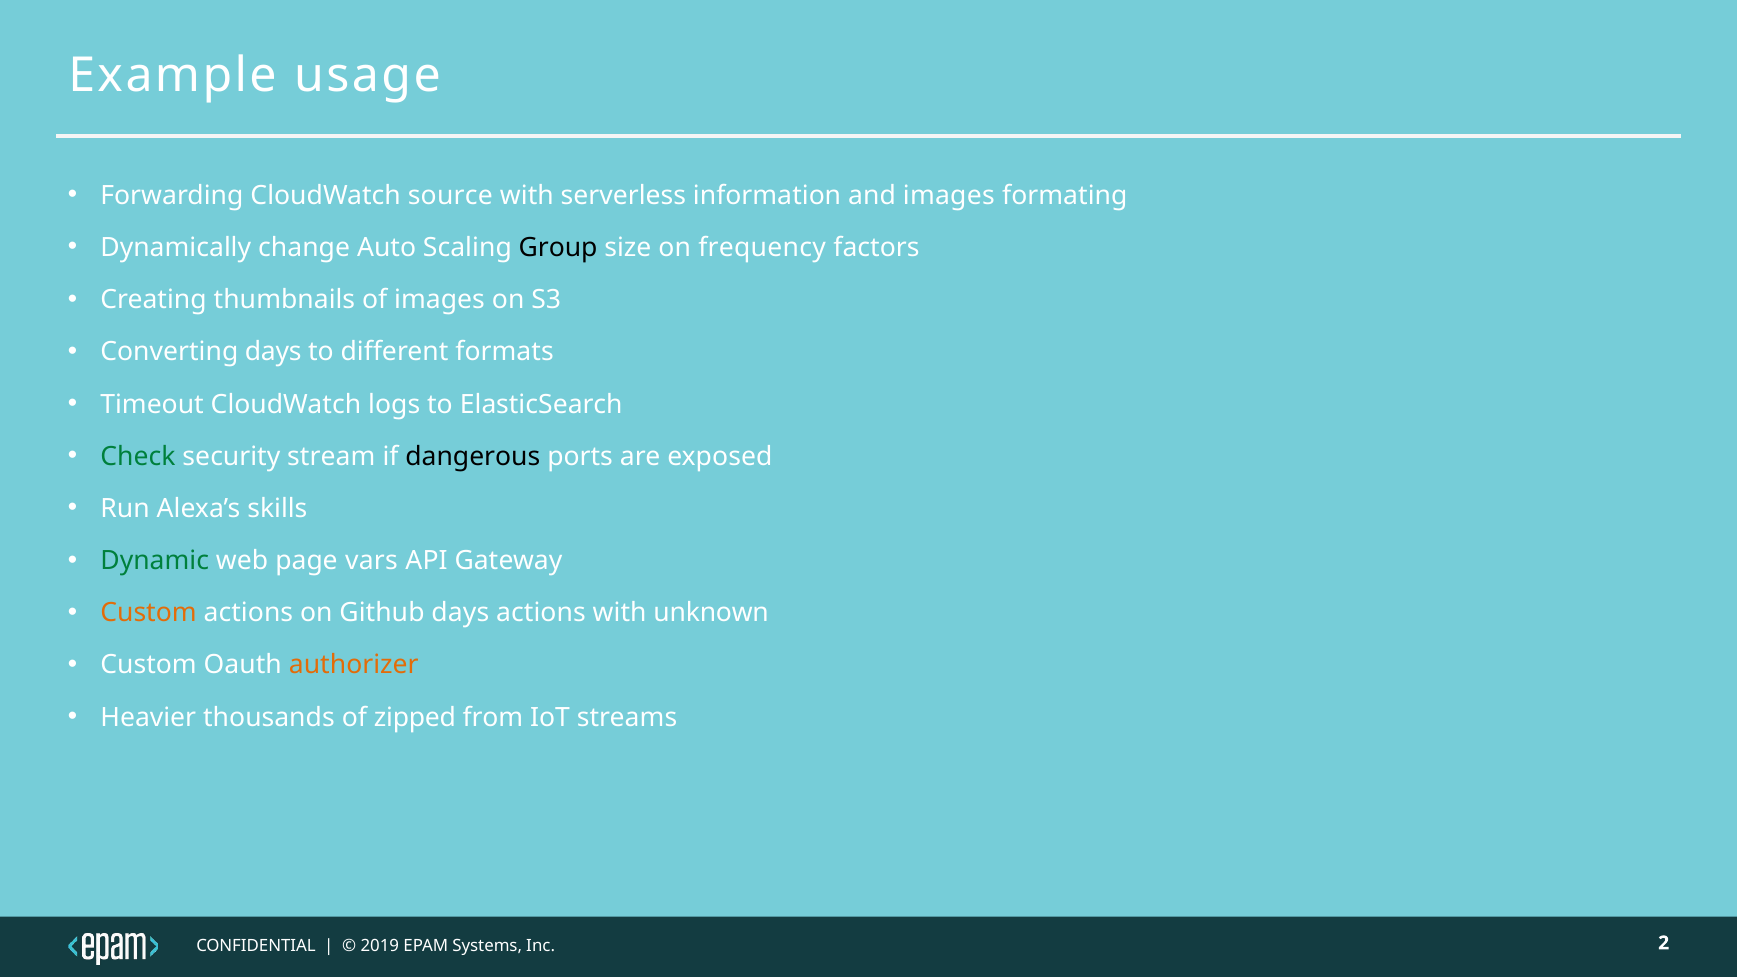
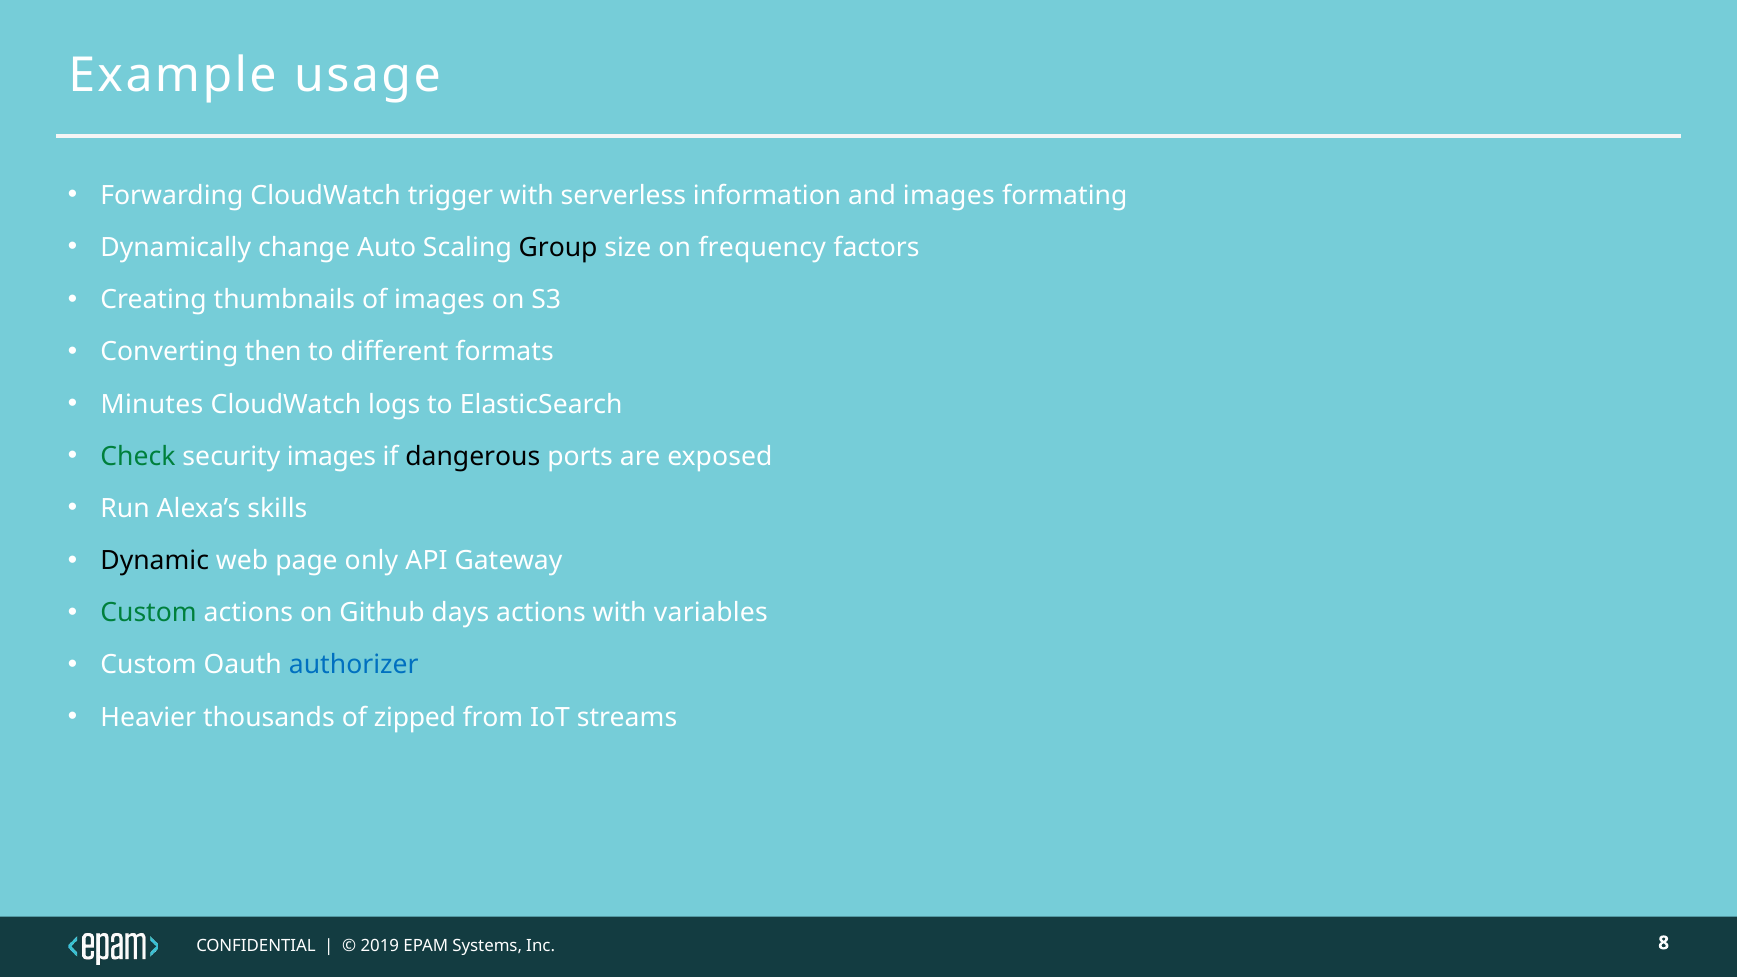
source: source -> trigger
Converting days: days -> then
Timeout: Timeout -> Minutes
security stream: stream -> images
Dynamic colour: green -> black
vars: vars -> only
Custom at (149, 613) colour: orange -> green
unknown: unknown -> variables
authorizer colour: orange -> blue
2: 2 -> 8
